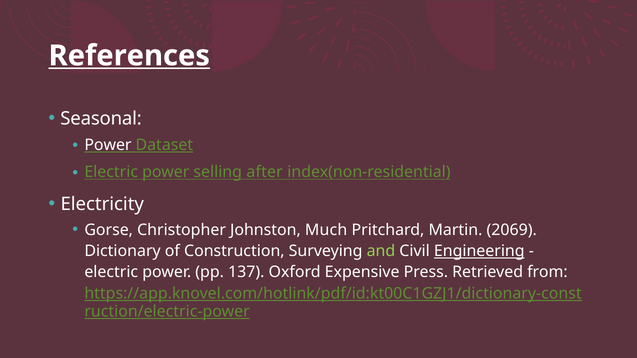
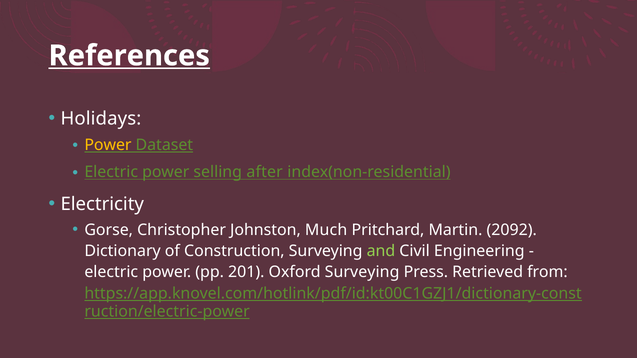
Seasonal: Seasonal -> Holidays
Power at (108, 145) colour: white -> yellow
2069: 2069 -> 2092
Engineering underline: present -> none
137: 137 -> 201
Oxford Expensive: Expensive -> Surveying
